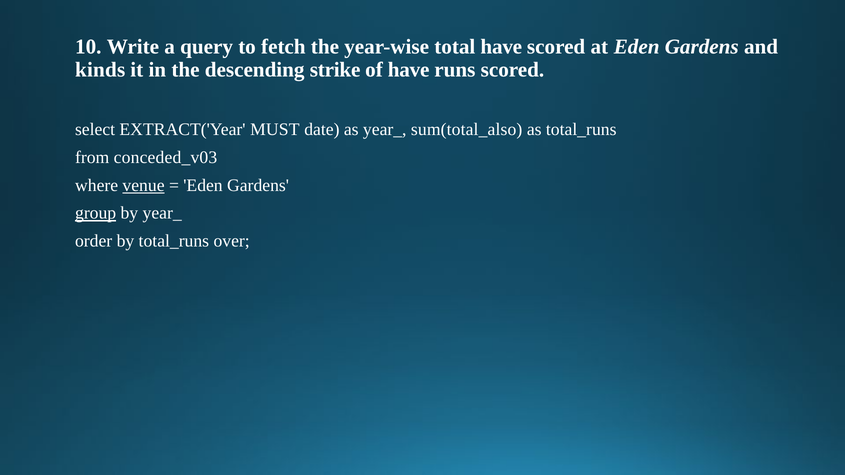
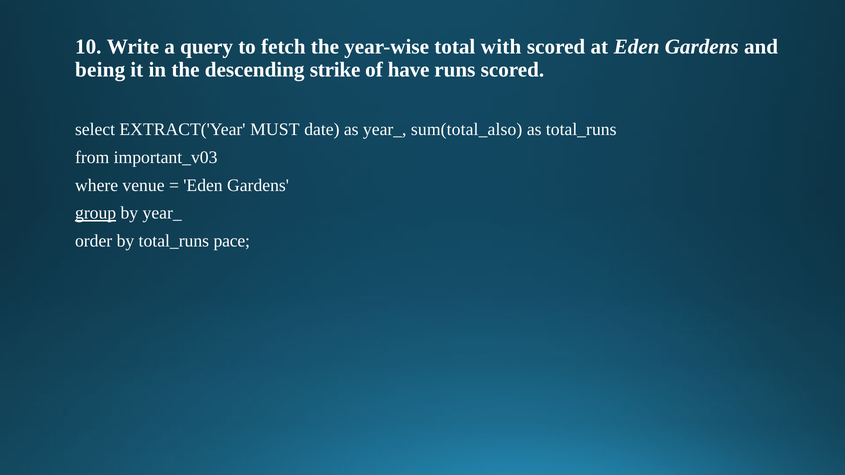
total have: have -> with
kinds: kinds -> being
conceded_v03: conceded_v03 -> important_v03
venue underline: present -> none
over: over -> pace
